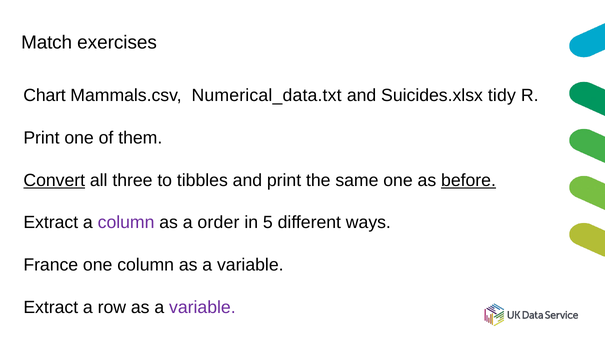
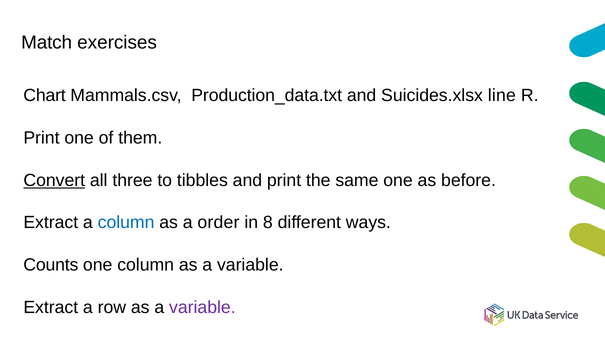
Numerical_data.txt: Numerical_data.txt -> Production_data.txt
tidy: tidy -> line
before underline: present -> none
column at (126, 223) colour: purple -> blue
5: 5 -> 8
France: France -> Counts
